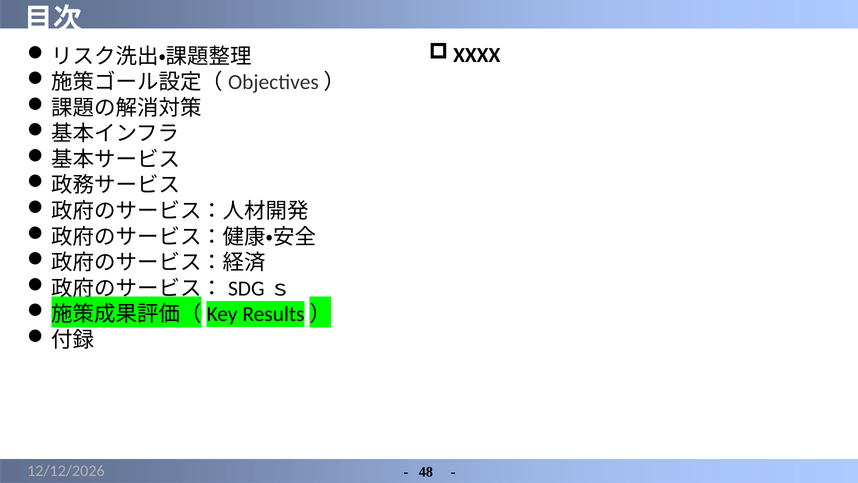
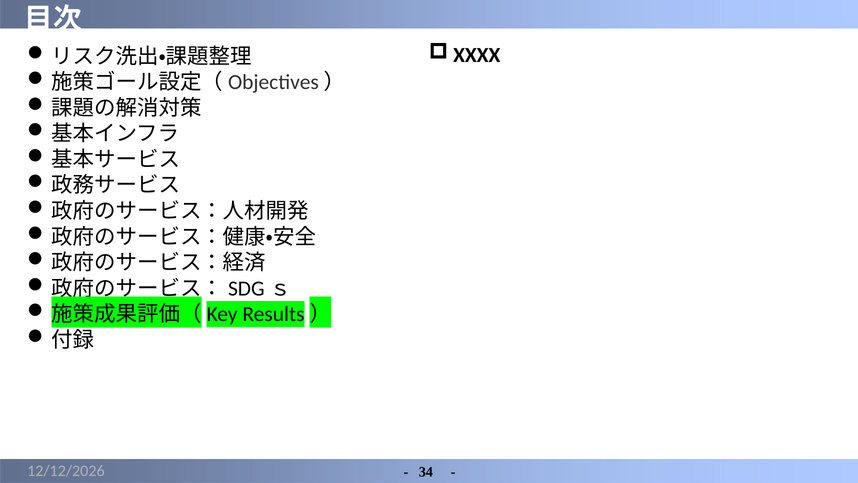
48: 48 -> 34
